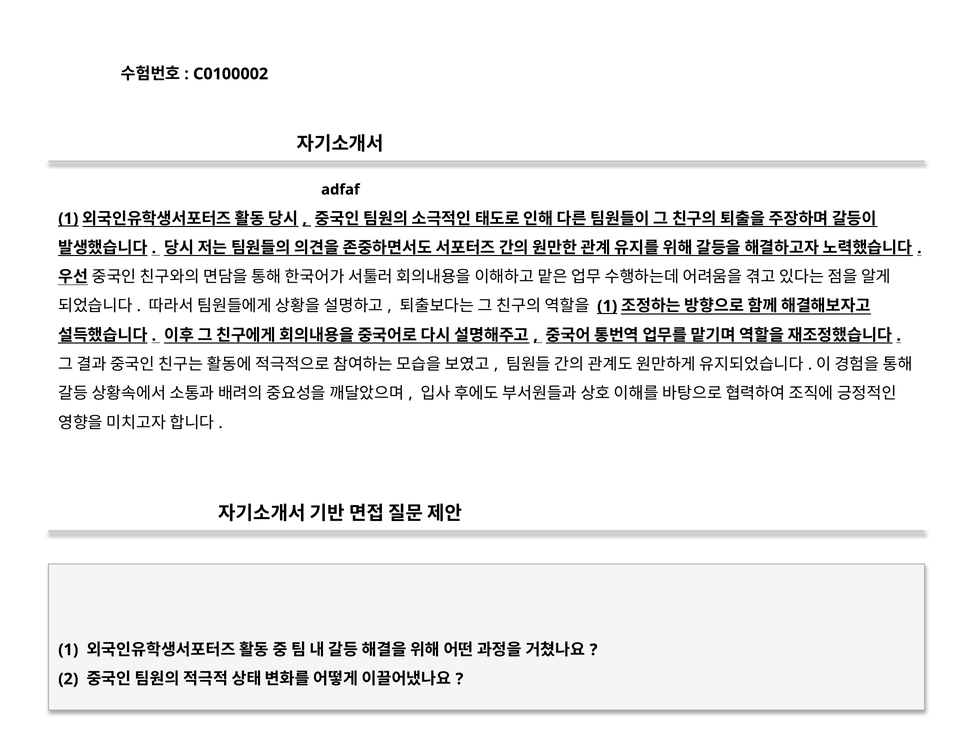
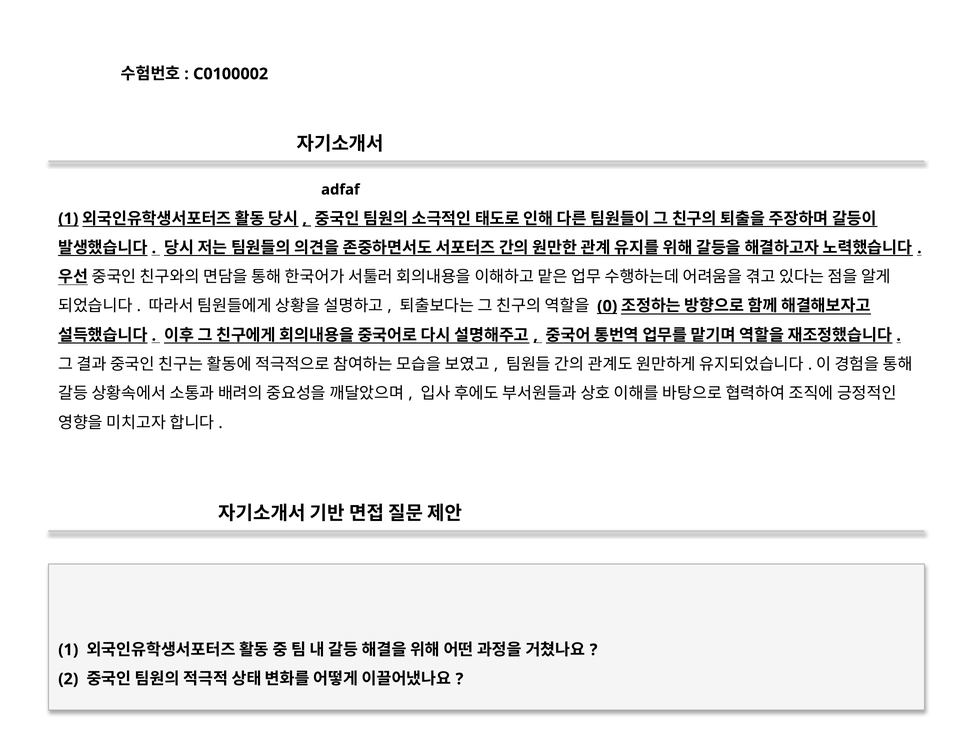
1 at (607, 306): 1 -> 0
